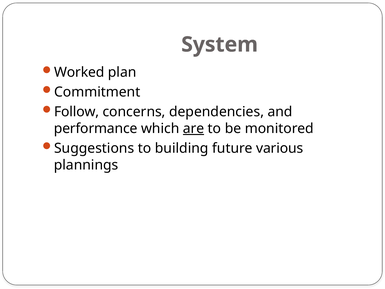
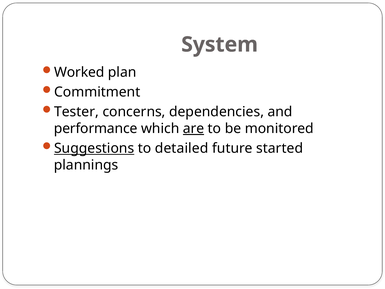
Follow: Follow -> Tester
Suggestions underline: none -> present
building: building -> detailed
various: various -> started
